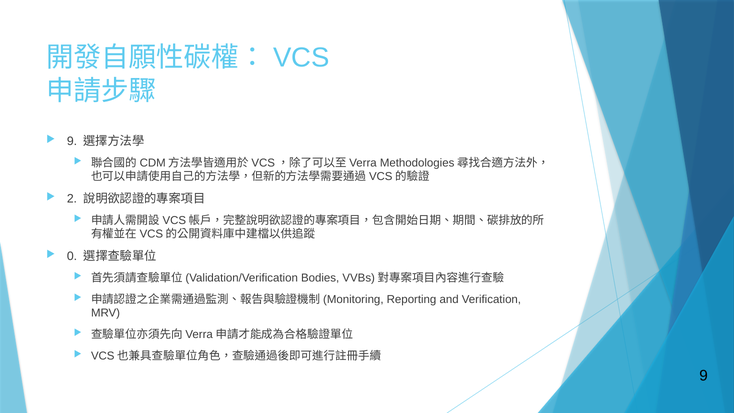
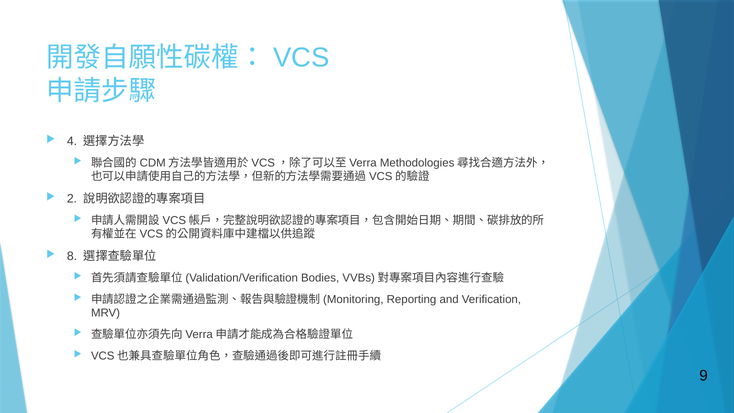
9 at (72, 141): 9 -> 4
0: 0 -> 8
